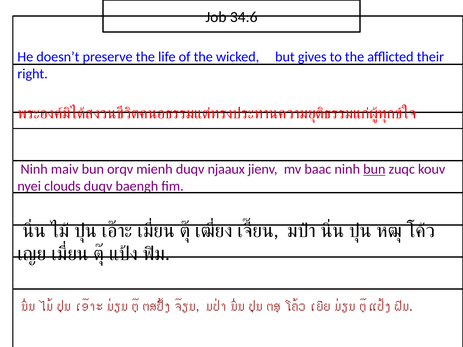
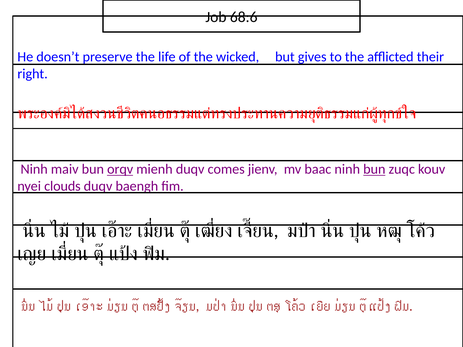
34:6: 34:6 -> 68:6
orqv underline: none -> present
njaaux: njaaux -> comes
